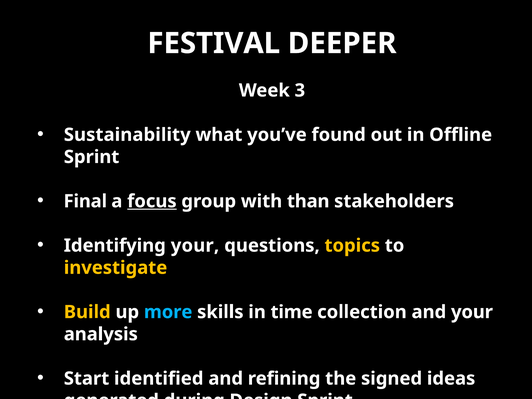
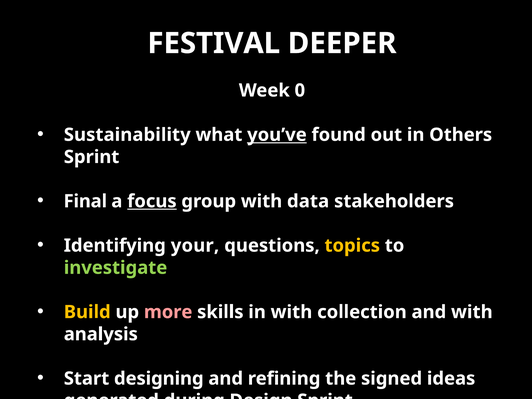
3: 3 -> 0
you’ve underline: none -> present
Offline: Offline -> Others
than: than -> data
investigate colour: yellow -> light green
more colour: light blue -> pink
in time: time -> with
and your: your -> with
identified: identified -> designing
